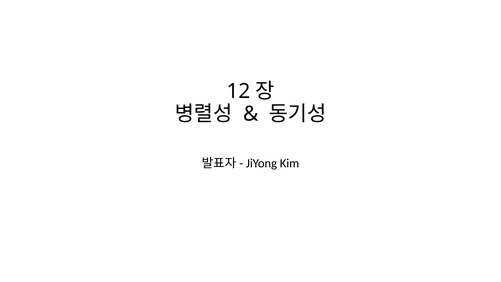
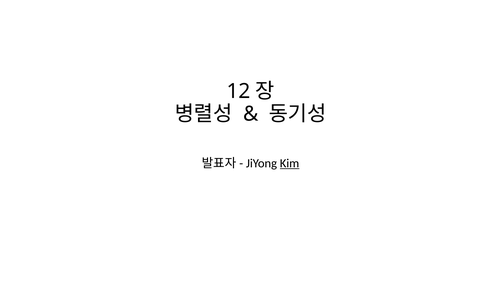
Kim underline: none -> present
